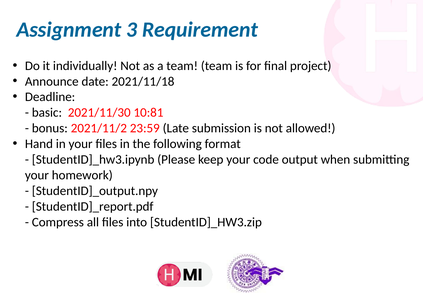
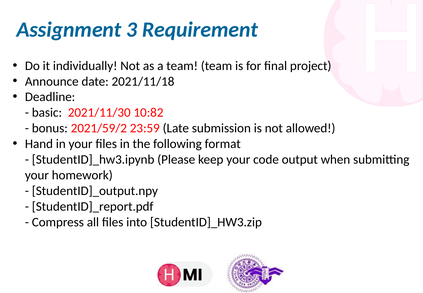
10:81: 10:81 -> 10:82
2021/11/2: 2021/11/2 -> 2021/59/2
